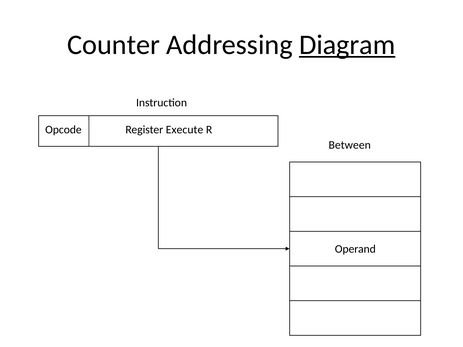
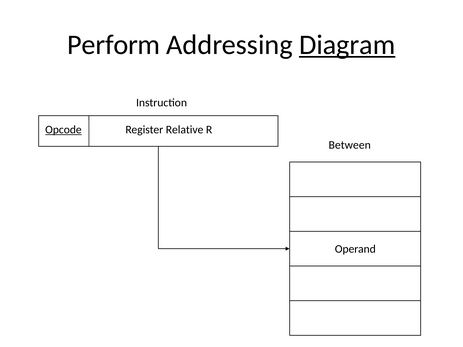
Counter: Counter -> Perform
Opcode underline: none -> present
Execute: Execute -> Relative
